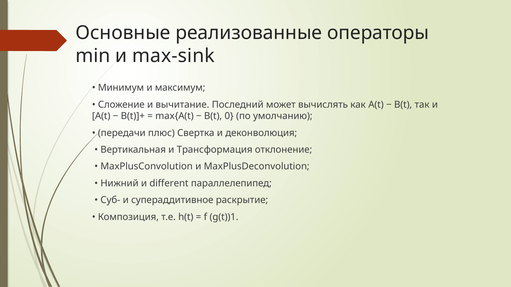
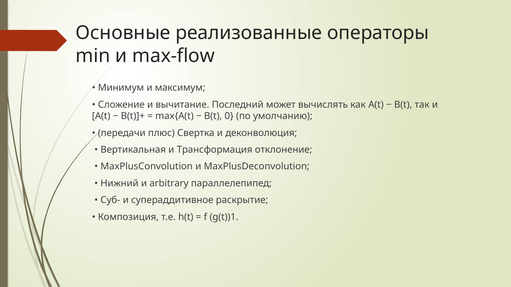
max-sink: max-sink -> max-flow
different: different -> arbitrary
